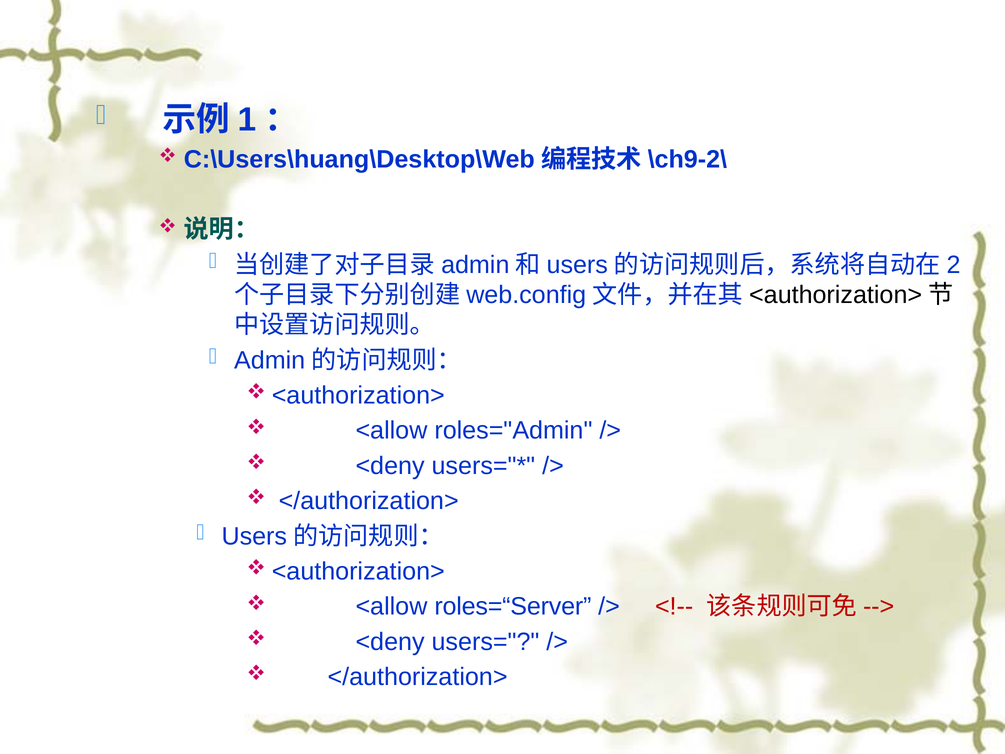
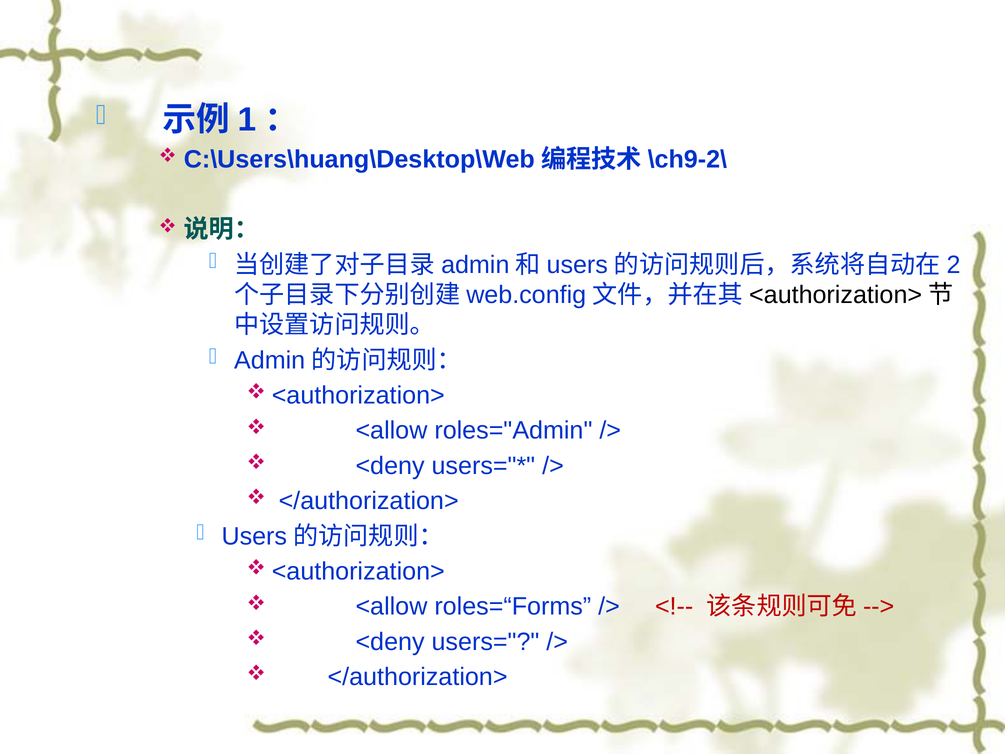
roles=“Server: roles=“Server -> roles=“Forms
